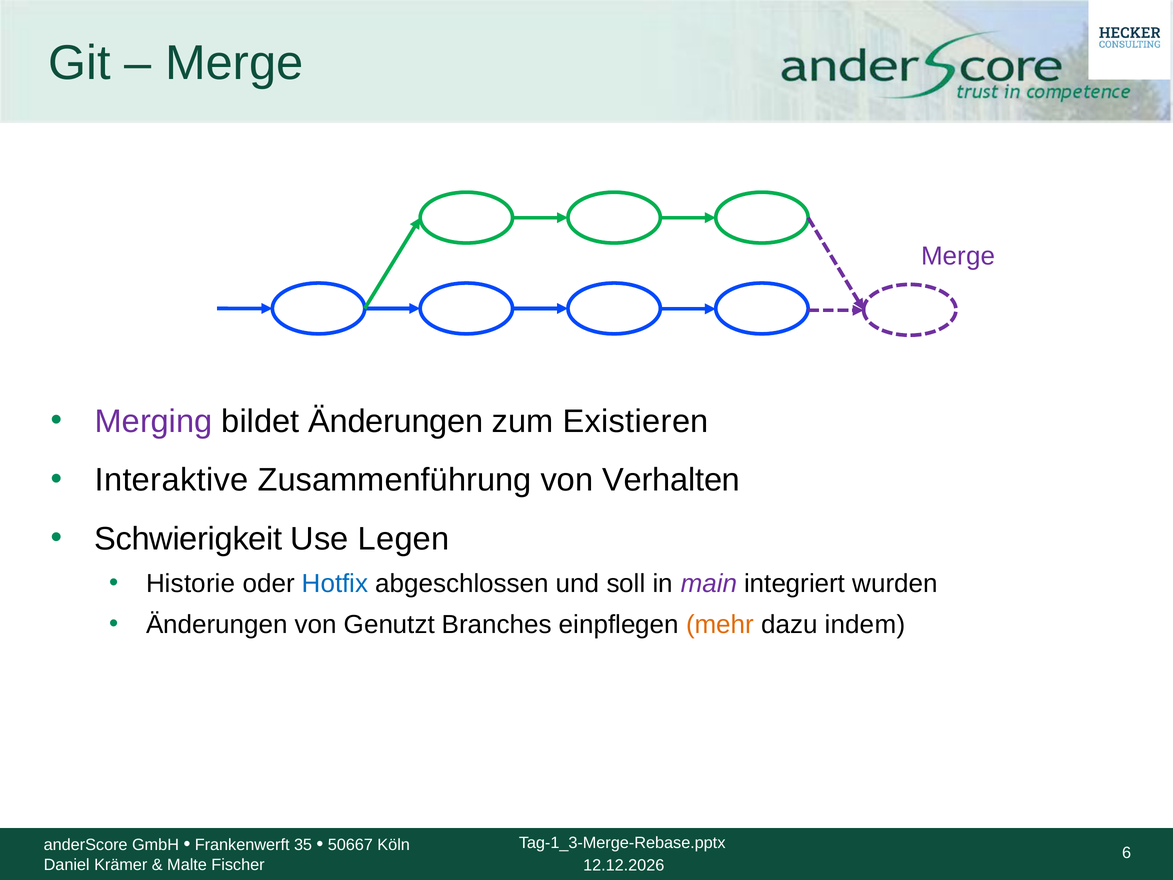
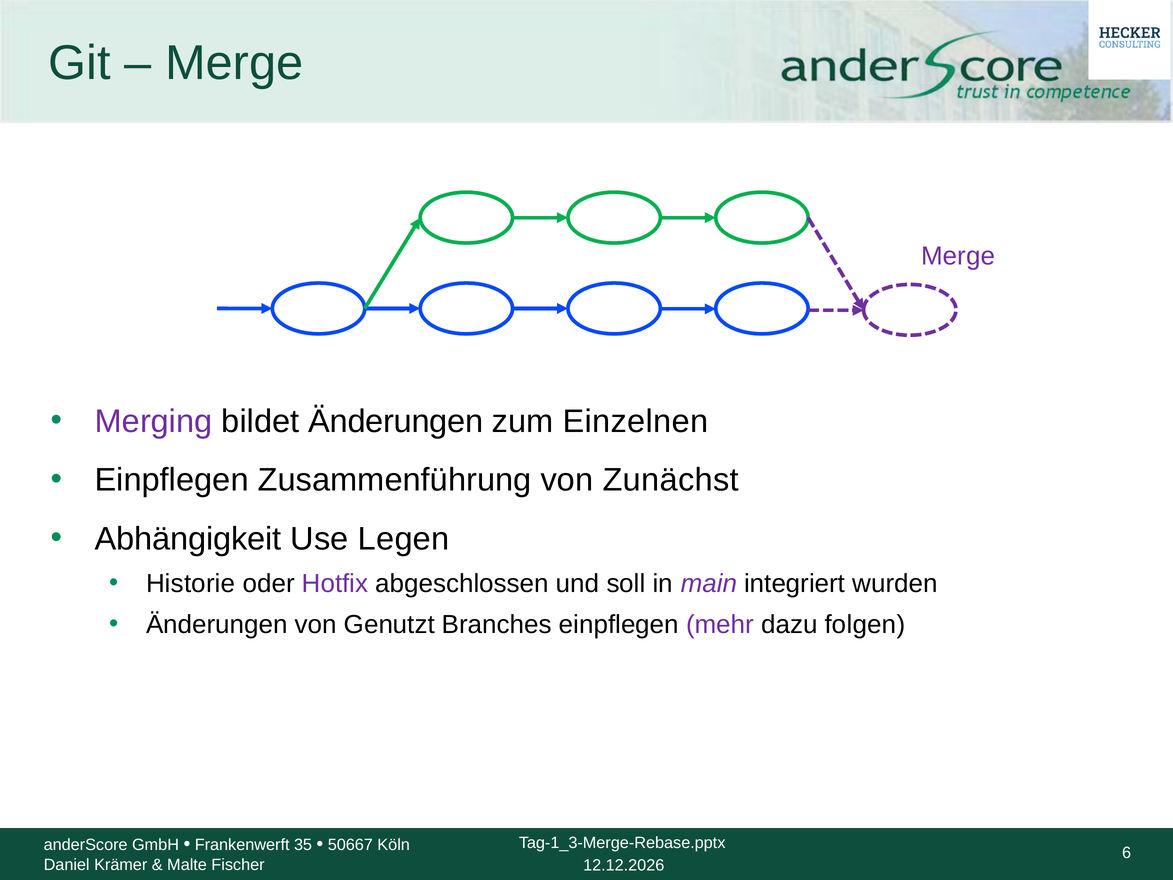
Existieren: Existieren -> Einzelnen
Interaktive at (172, 480): Interaktive -> Einpflegen
Verhalten: Verhalten -> Zunächst
Schwierigkeit: Schwierigkeit -> Abhängigkeit
Hotfix colour: blue -> purple
mehr colour: orange -> purple
indem: indem -> folgen
